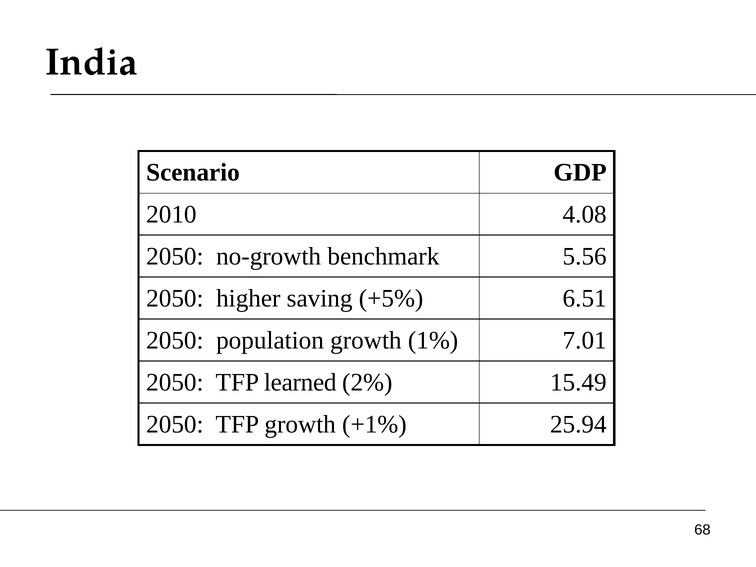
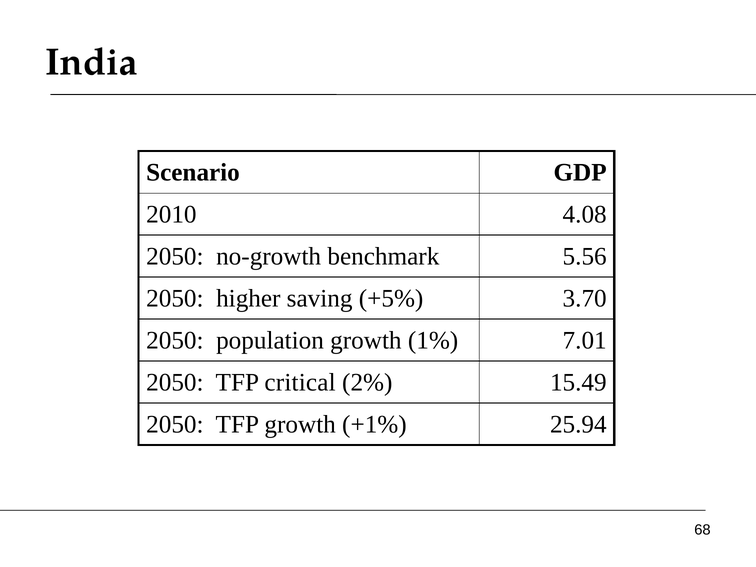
6.51: 6.51 -> 3.70
learned: learned -> critical
